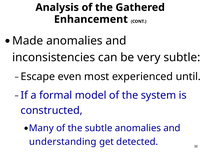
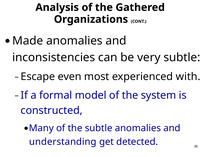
Enhancement: Enhancement -> Organizations
until: until -> with
